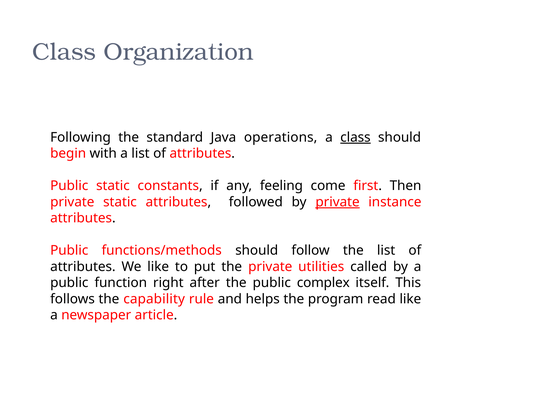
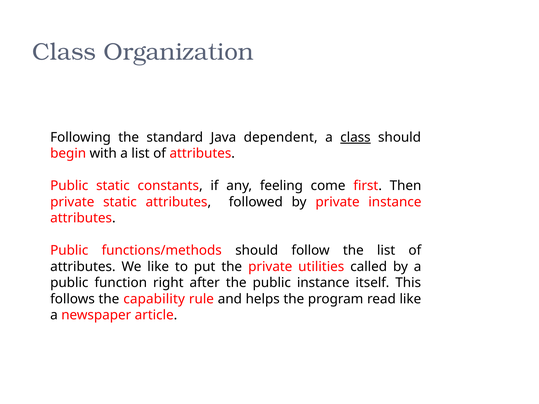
operations: operations -> dependent
private at (338, 202) underline: present -> none
public complex: complex -> instance
